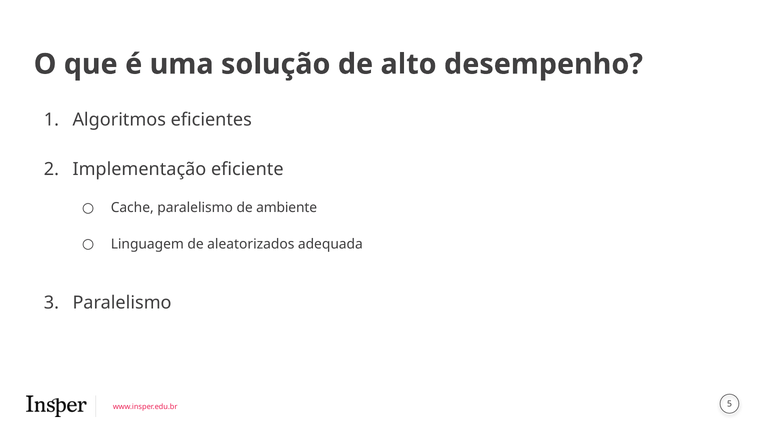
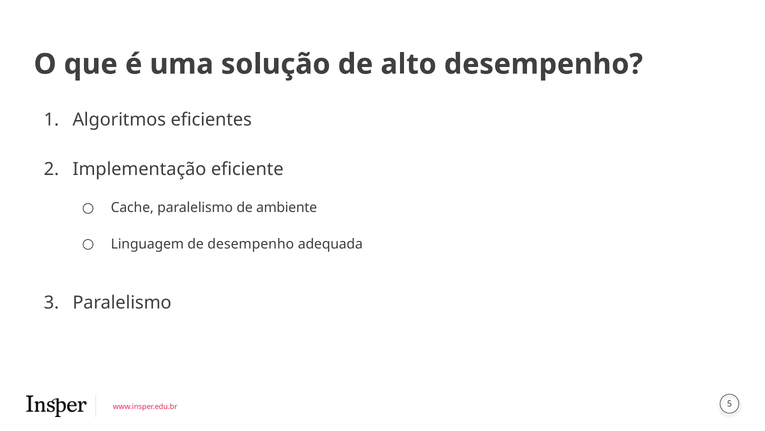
de aleatorizados: aleatorizados -> desempenho
